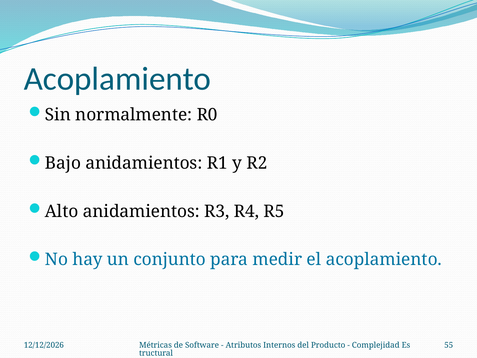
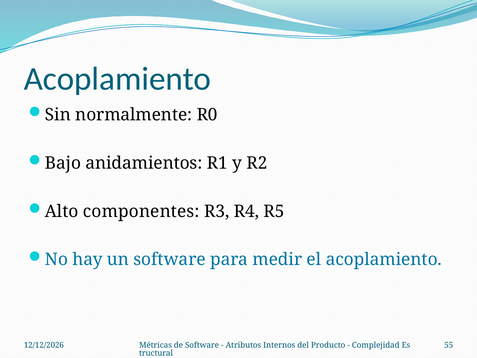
Alto anidamientos: anidamientos -> componentes
un conjunto: conjunto -> software
